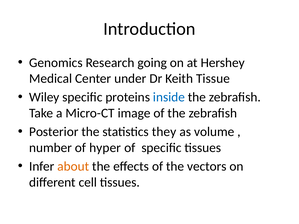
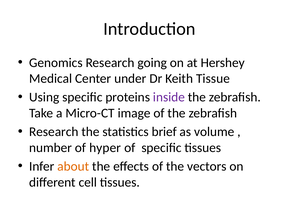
Wiley: Wiley -> Using
inside colour: blue -> purple
Posterior at (54, 132): Posterior -> Research
they: they -> brief
